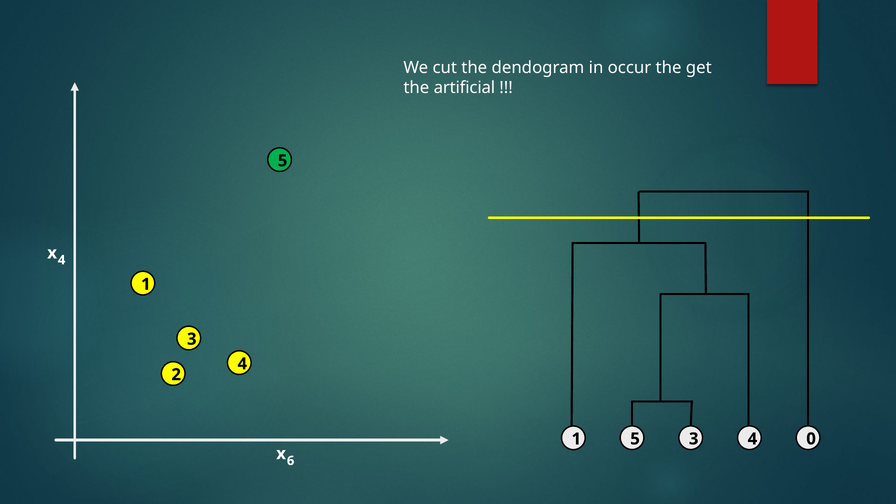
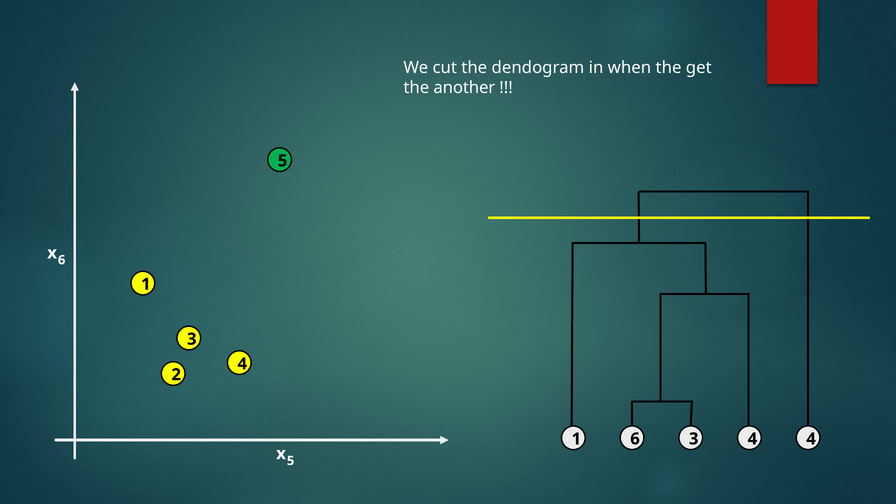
occur: occur -> when
artificial: artificial -> another
x 4: 4 -> 6
1 5: 5 -> 6
4 0: 0 -> 4
x 6: 6 -> 5
